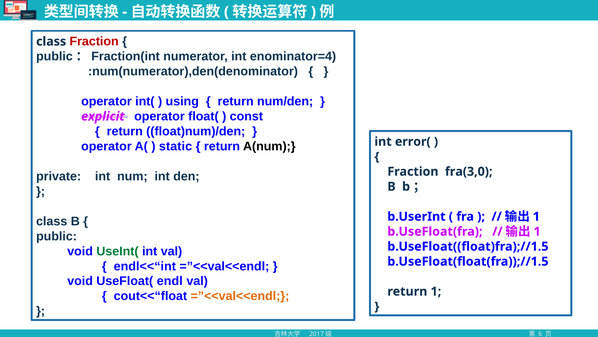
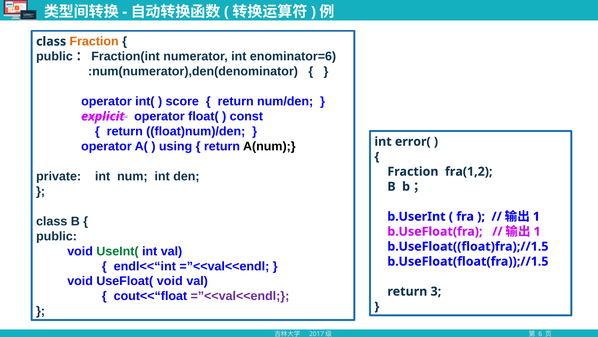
Fraction at (94, 41) colour: red -> orange
enominator=4: enominator=4 -> enominator=6
using: using -> score
static: static -> using
fra(3,0: fra(3,0 -> fra(1,2
UseFloat( endl: endl -> void
return 1: 1 -> 3
=”<<val<<endl at (240, 296) colour: orange -> purple
